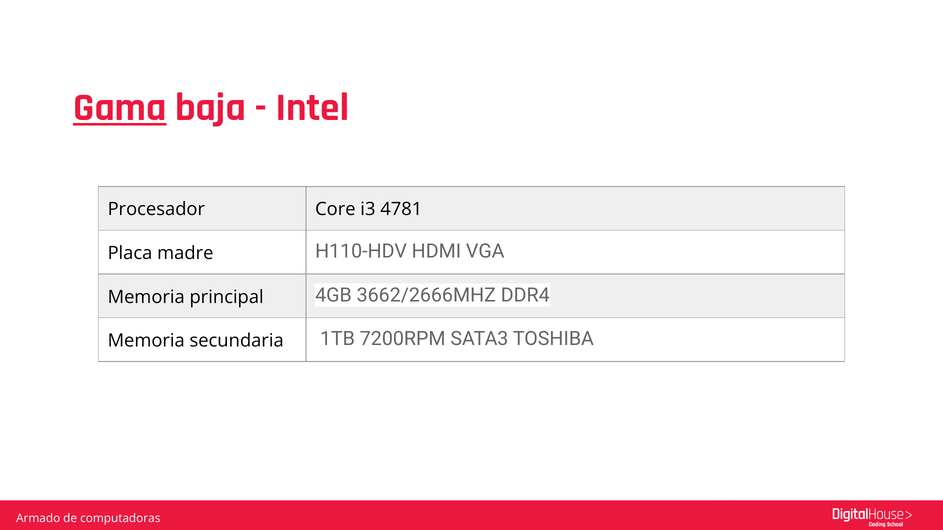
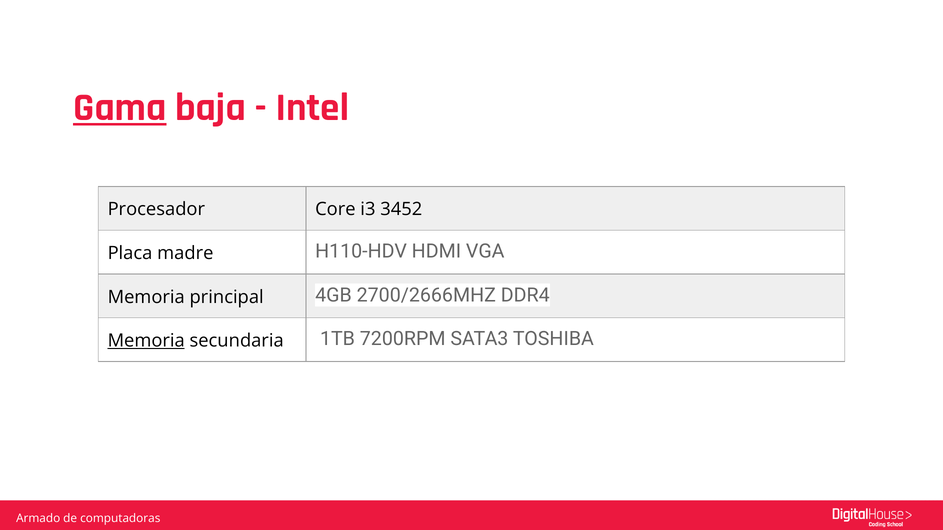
4781: 4781 -> 3452
3662/2666MHZ: 3662/2666MHZ -> 2700/2666MHZ
Memoria at (146, 341) underline: none -> present
